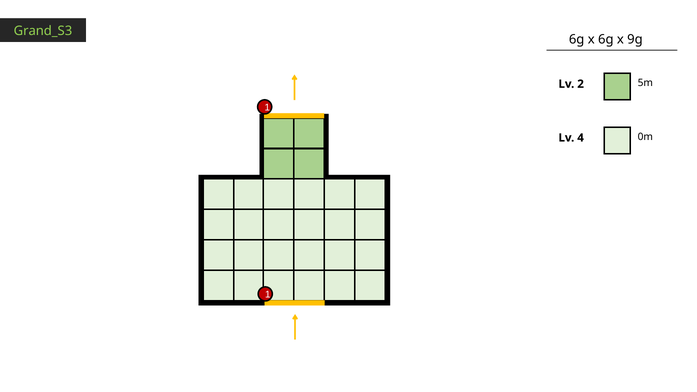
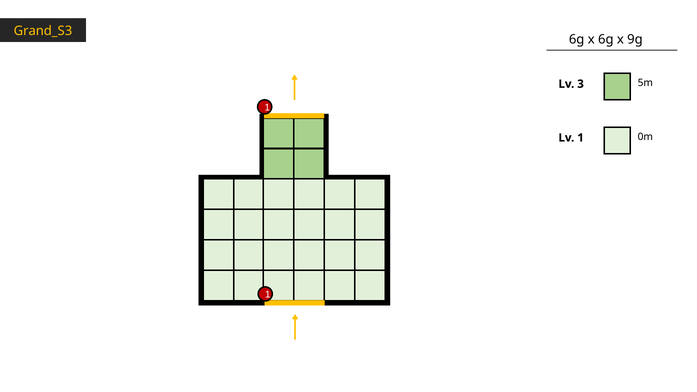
Grand_S3 colour: light green -> yellow
2: 2 -> 3
Lv 4: 4 -> 1
